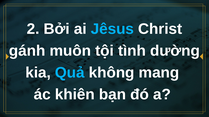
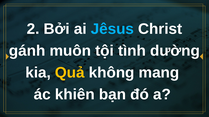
Quả colour: light blue -> yellow
